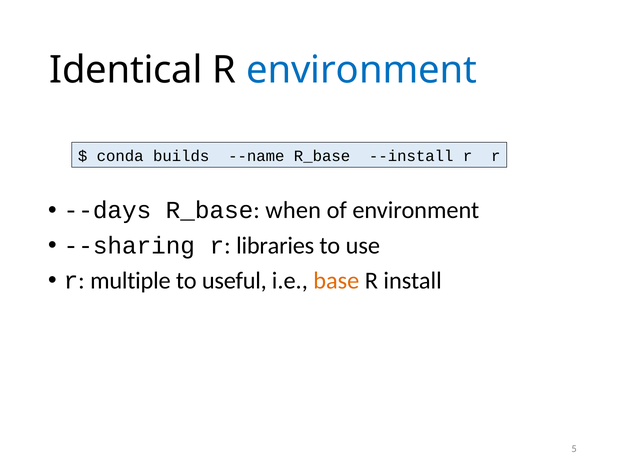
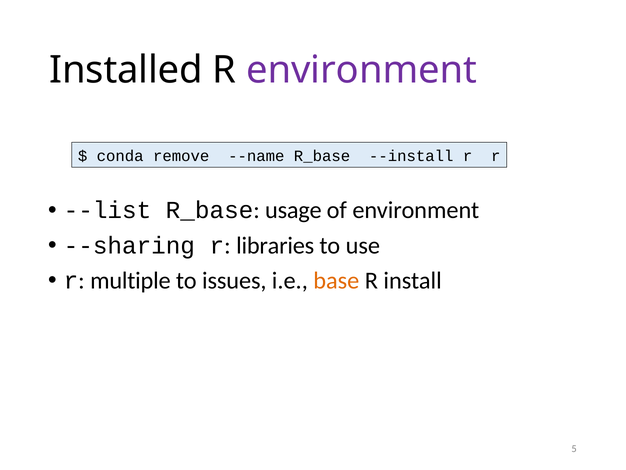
Identical: Identical -> Installed
environment at (362, 70) colour: blue -> purple
builds: builds -> remove
--days: --days -> --list
when: when -> usage
useful: useful -> issues
